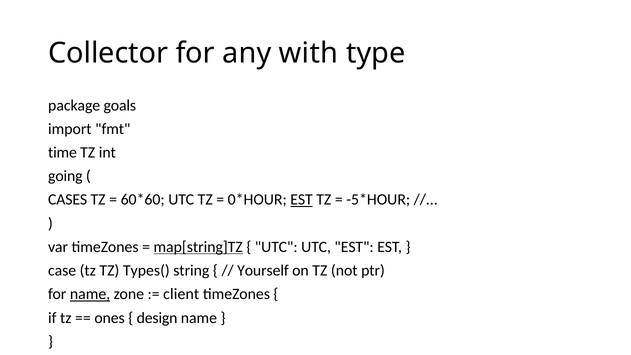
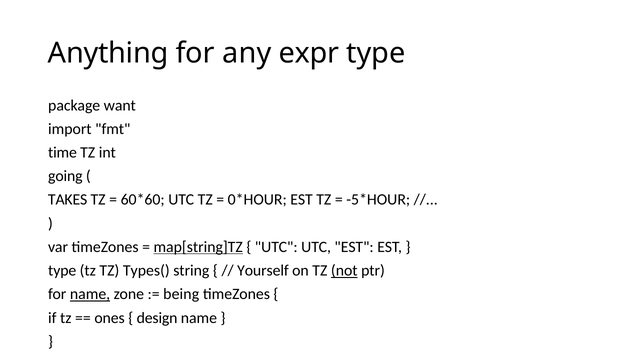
Collector: Collector -> Anything
with: with -> expr
goals: goals -> want
CASES: CASES -> TAKES
EST at (302, 200) underline: present -> none
case at (62, 271): case -> type
not underline: none -> present
client: client -> being
